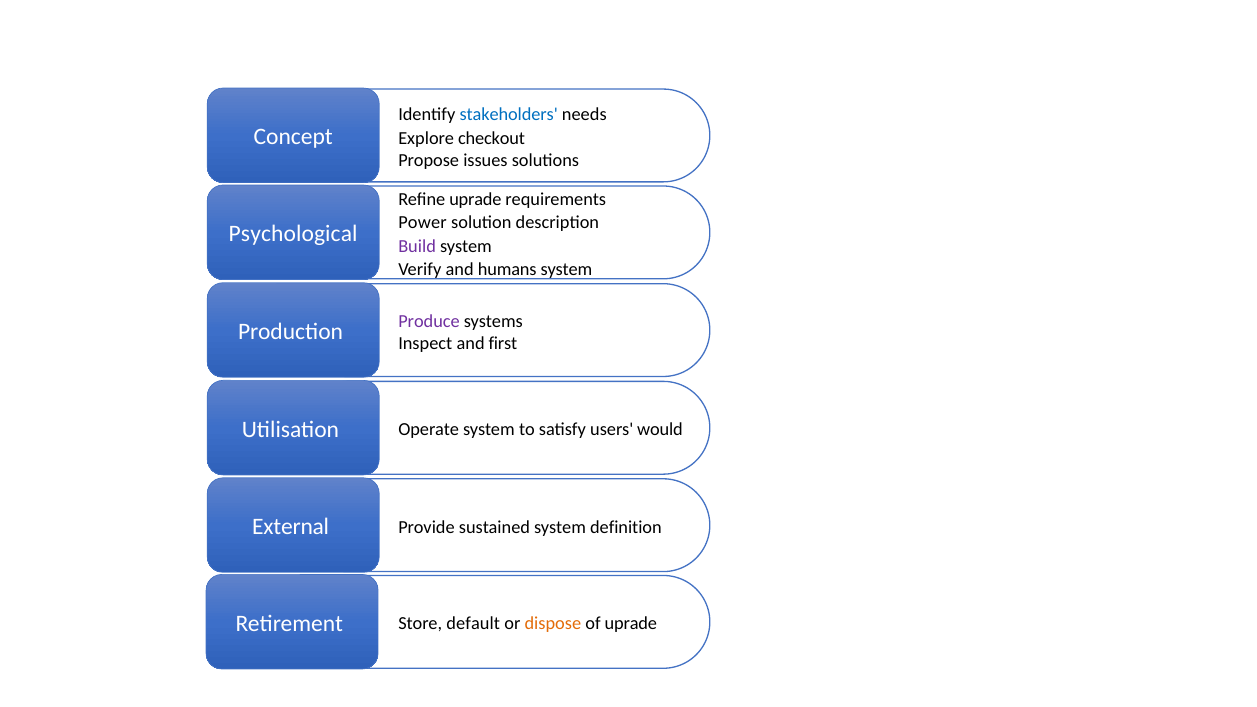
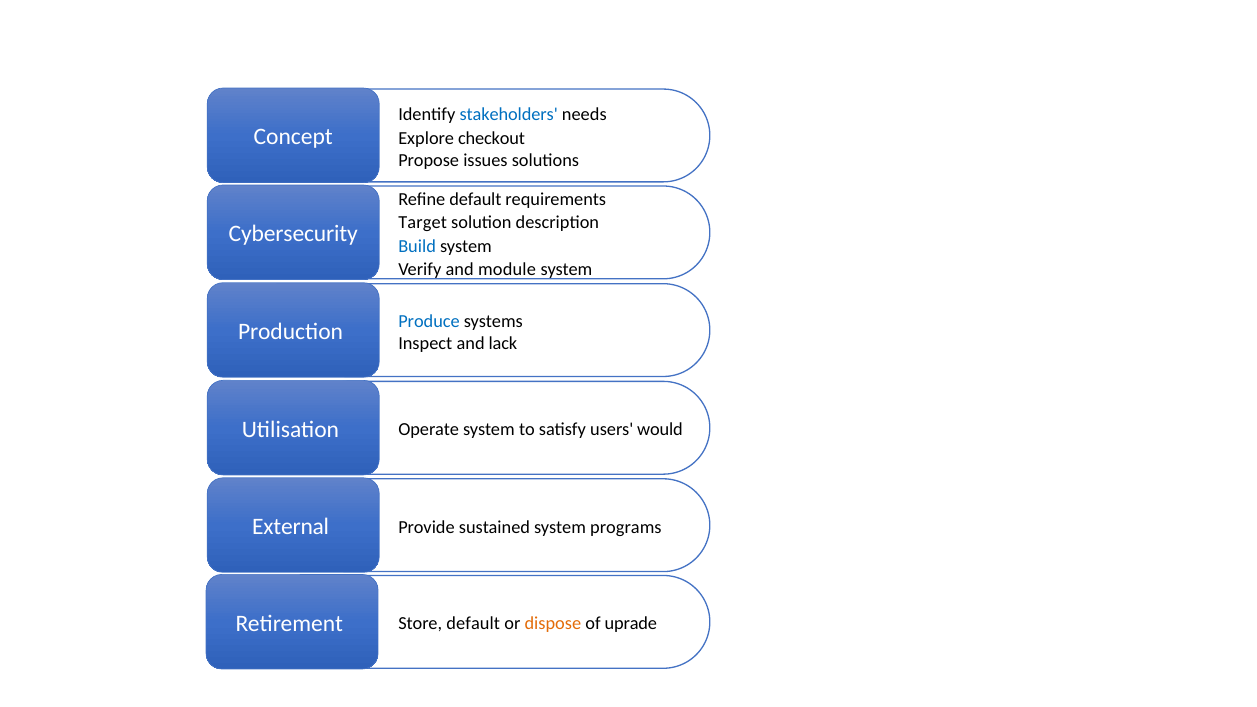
Refine uprade: uprade -> default
Power: Power -> Target
Psychological: Psychological -> Cybersecurity
Build colour: purple -> blue
humans: humans -> module
Produce colour: purple -> blue
first: first -> lack
definition: definition -> programs
